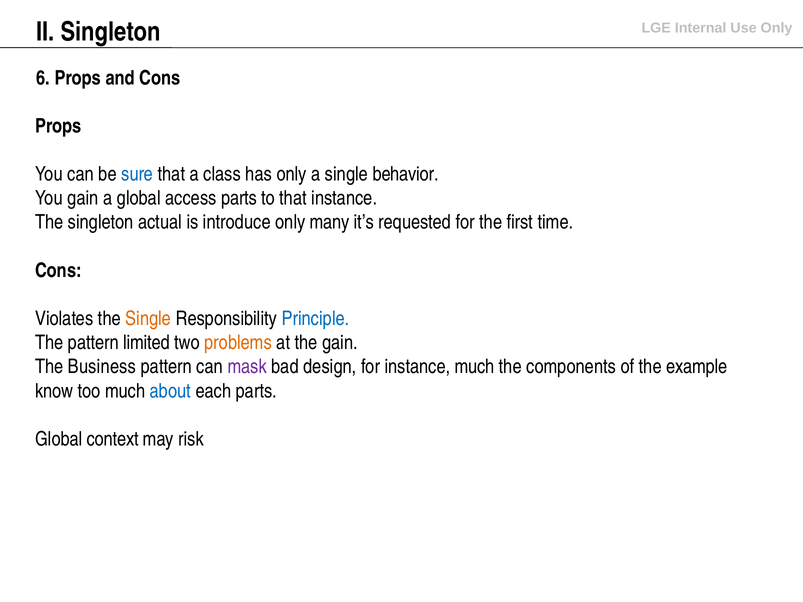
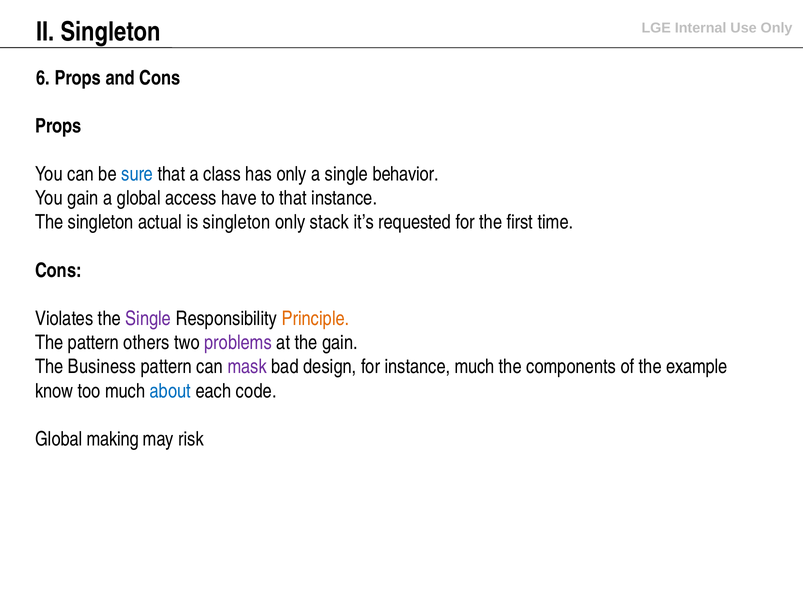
access parts: parts -> have
is introduce: introduce -> singleton
many: many -> stack
Single at (148, 319) colour: orange -> purple
Principle colour: blue -> orange
limited: limited -> others
problems colour: orange -> purple
each parts: parts -> code
context: context -> making
